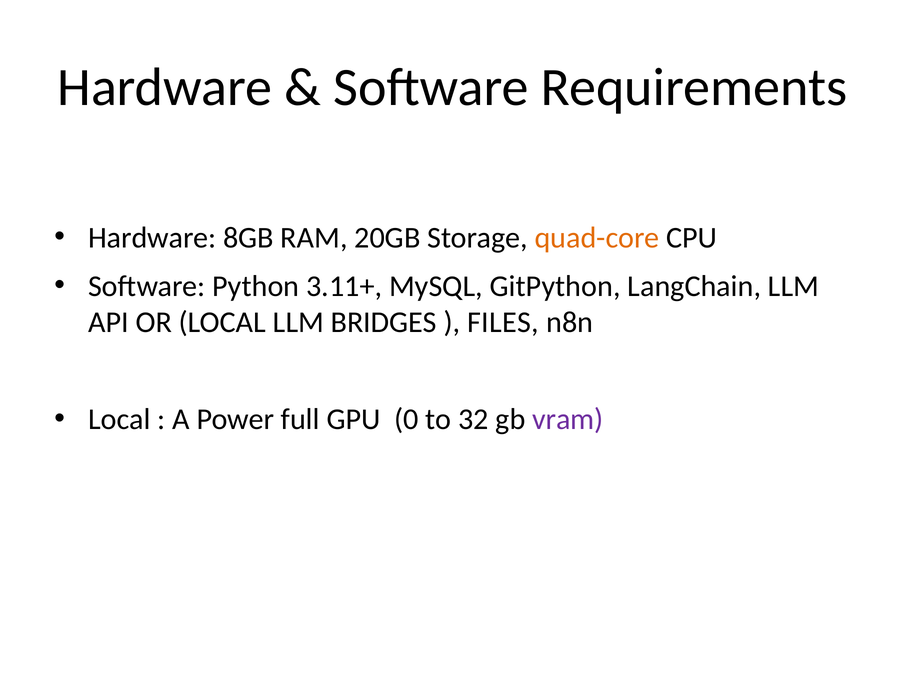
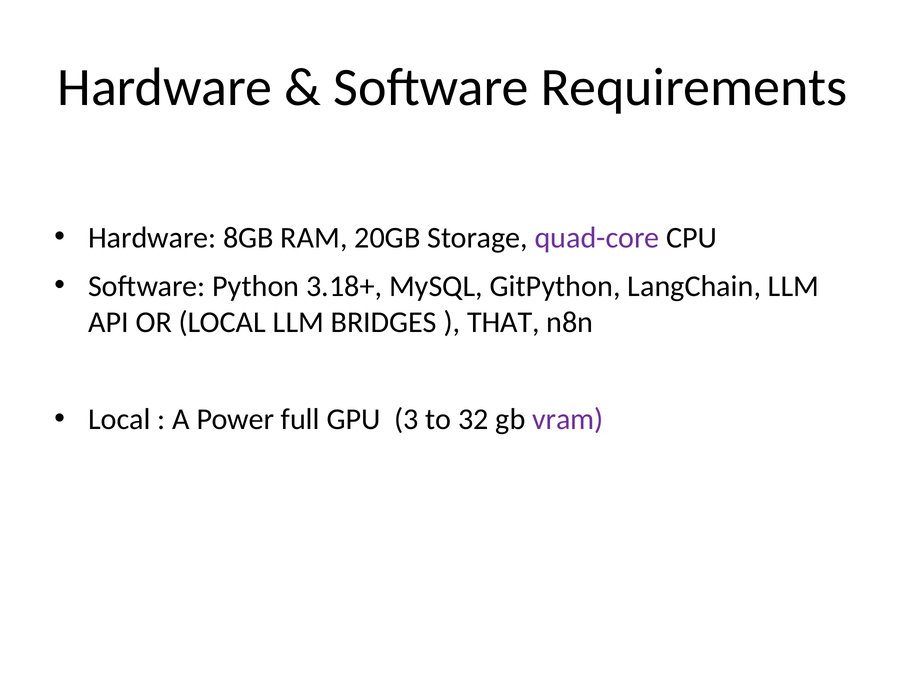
quad-core colour: orange -> purple
3.11+: 3.11+ -> 3.18+
FILES: FILES -> THAT
0: 0 -> 3
